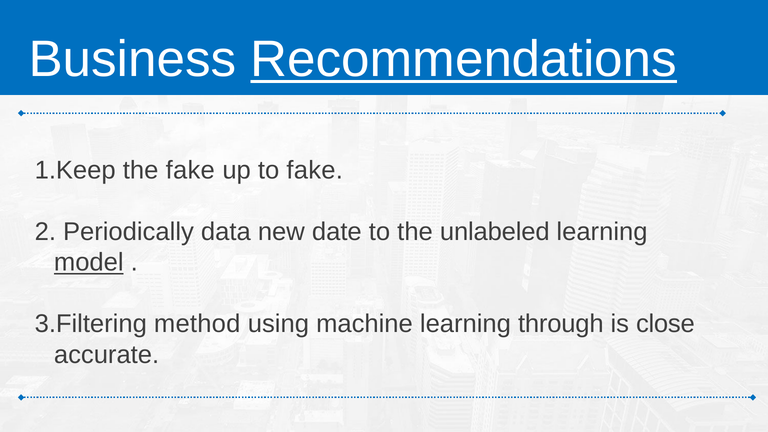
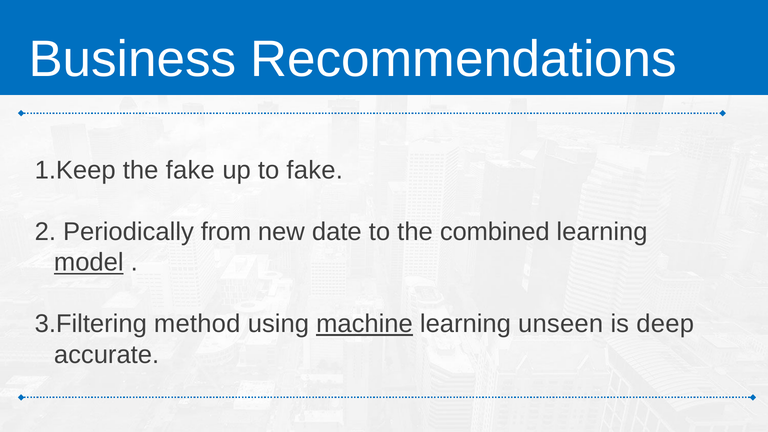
Recommendations underline: present -> none
data: data -> from
unlabeled: unlabeled -> combined
machine underline: none -> present
through: through -> unseen
close: close -> deep
